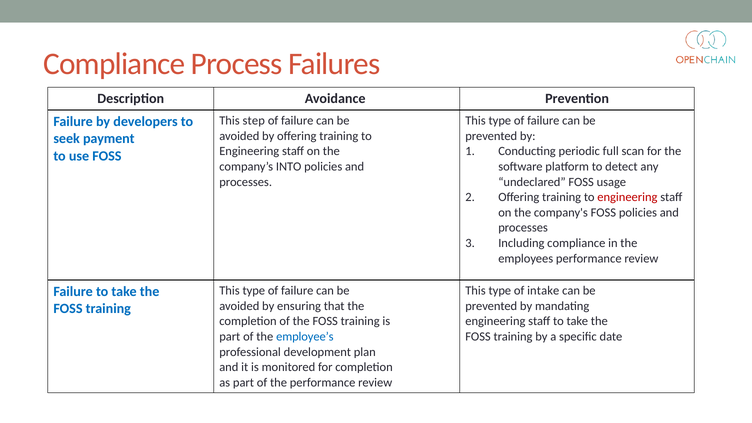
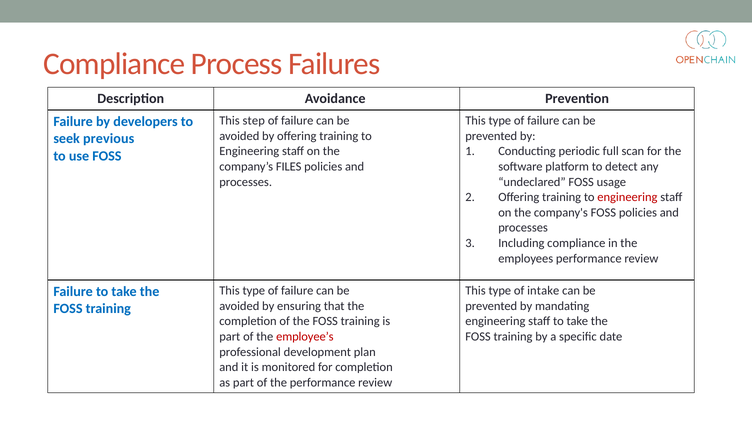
payment: payment -> previous
INTO: INTO -> FILES
employee’s colour: blue -> red
